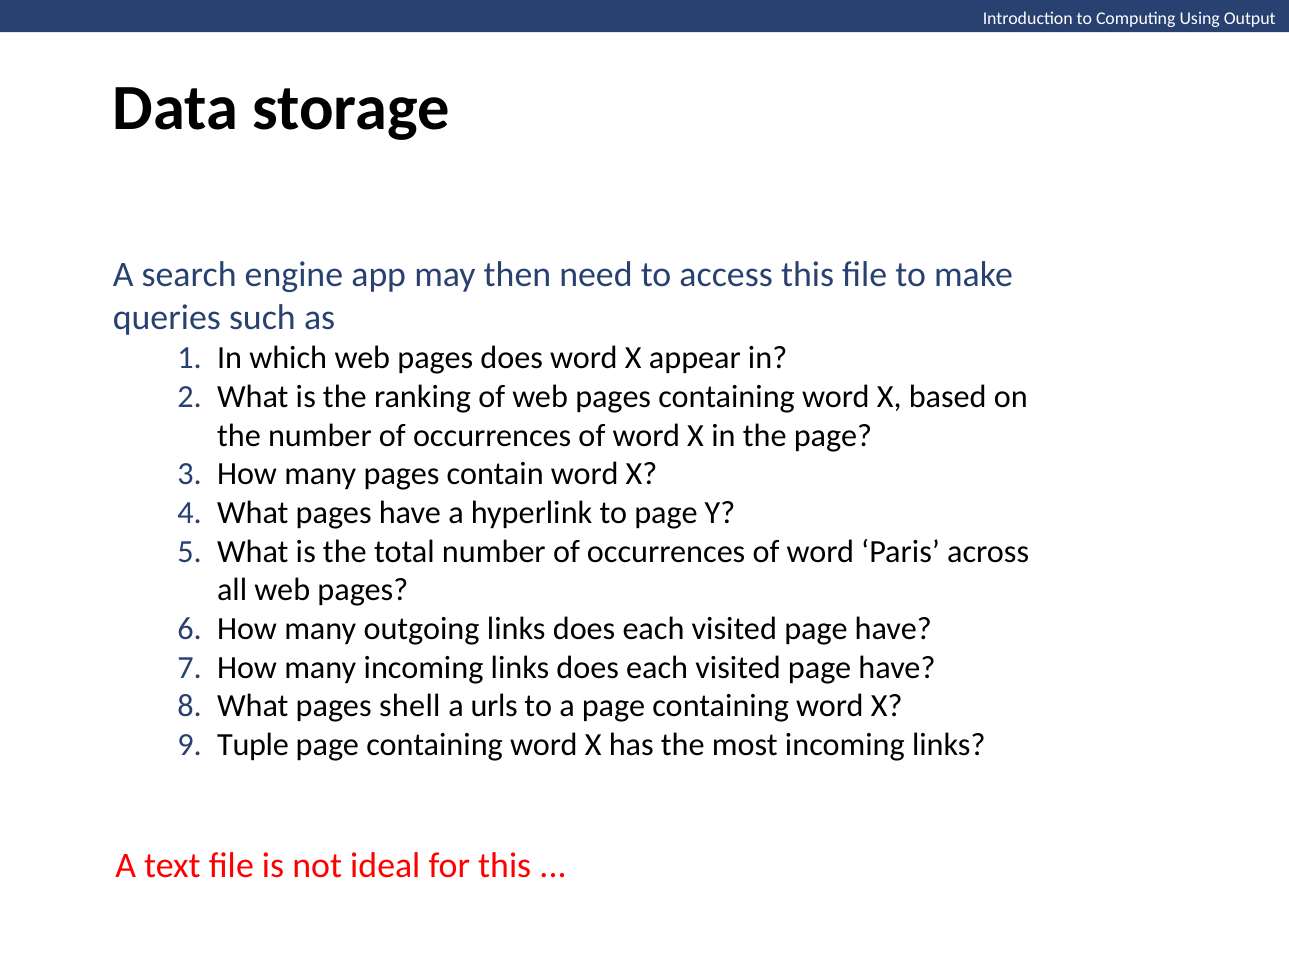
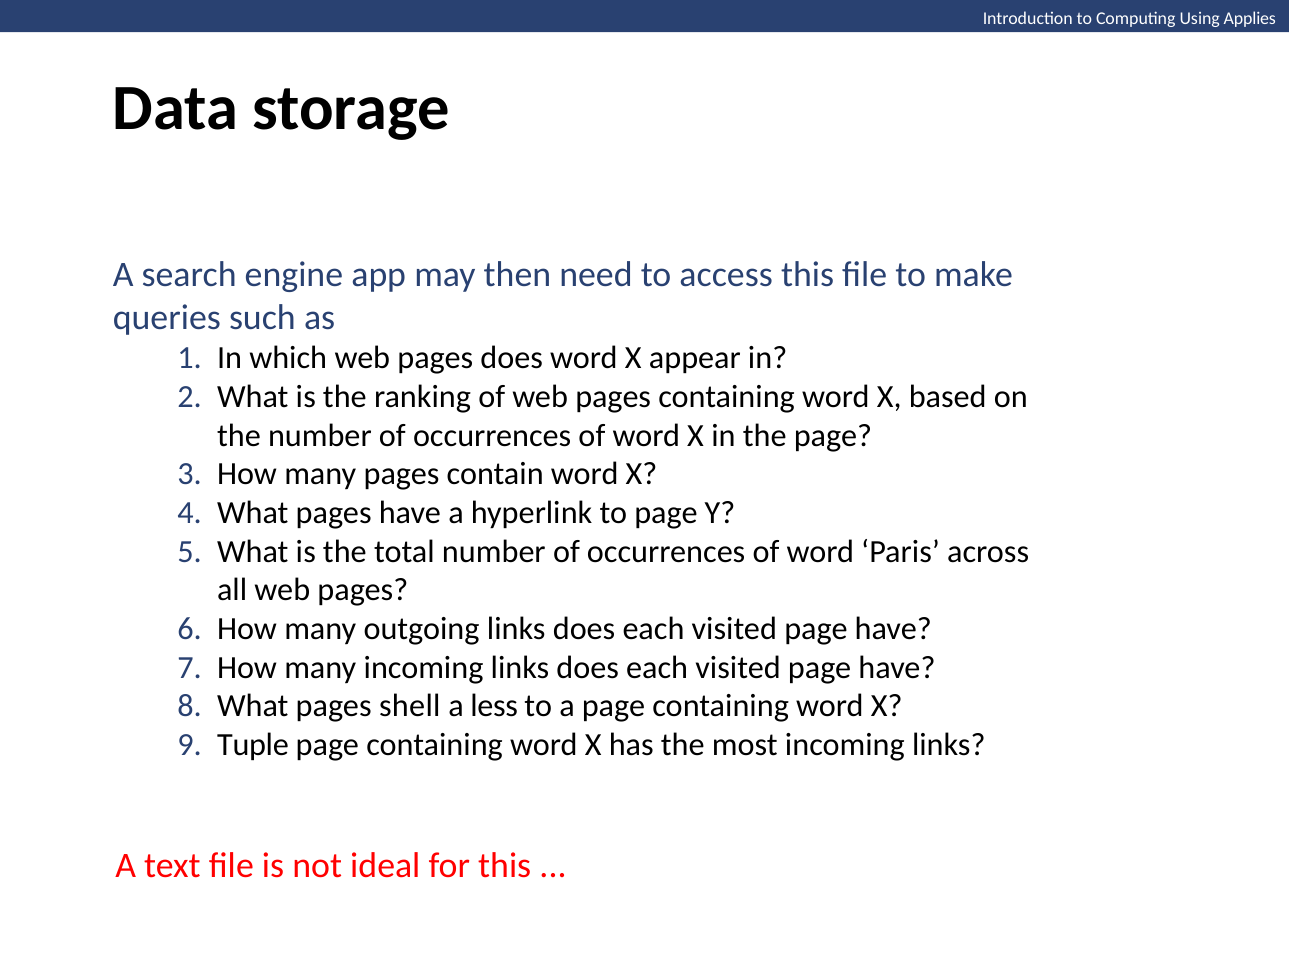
Output: Output -> Applies
urls: urls -> less
